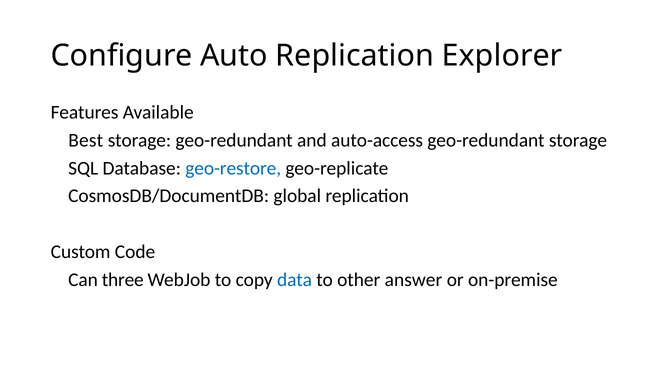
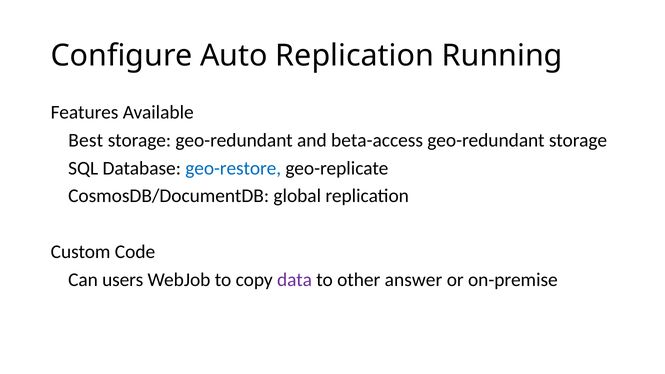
Explorer: Explorer -> Running
auto-access: auto-access -> beta-access
three: three -> users
data colour: blue -> purple
